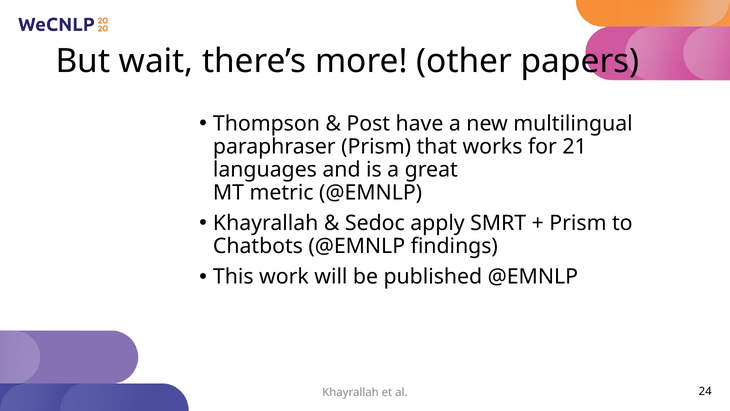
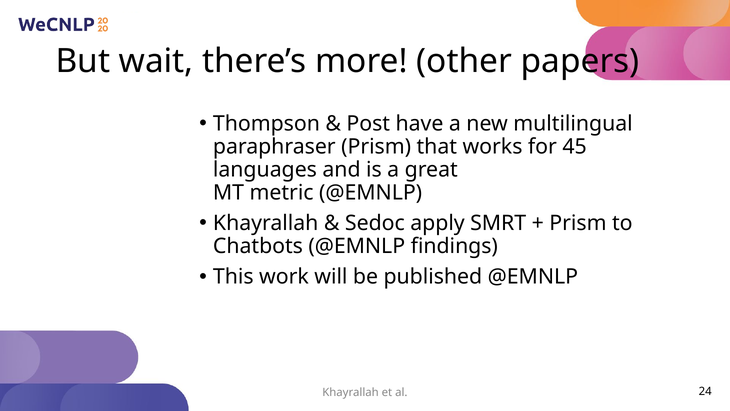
21: 21 -> 45
